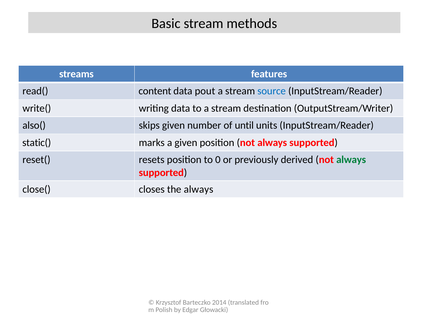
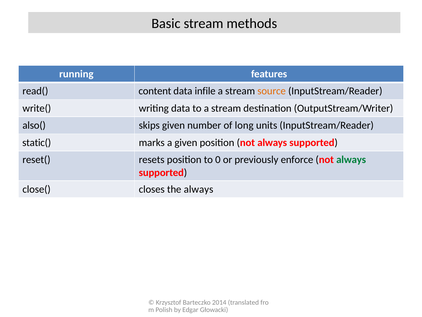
streams: streams -> running
pout: pout -> infile
source colour: blue -> orange
until: until -> long
derived: derived -> enforce
